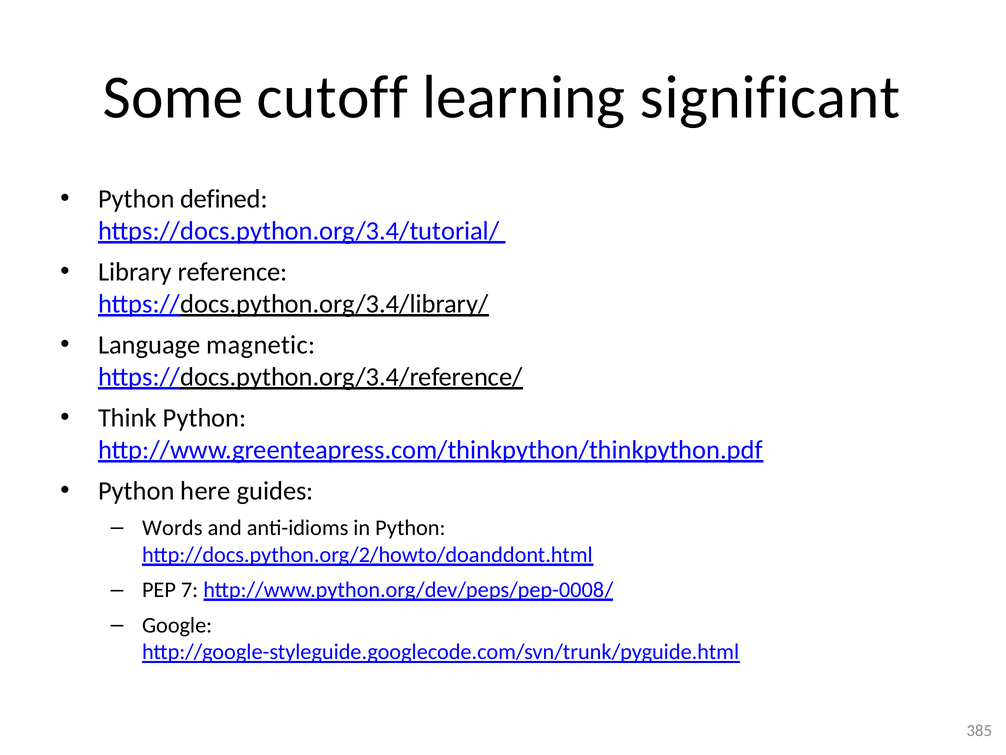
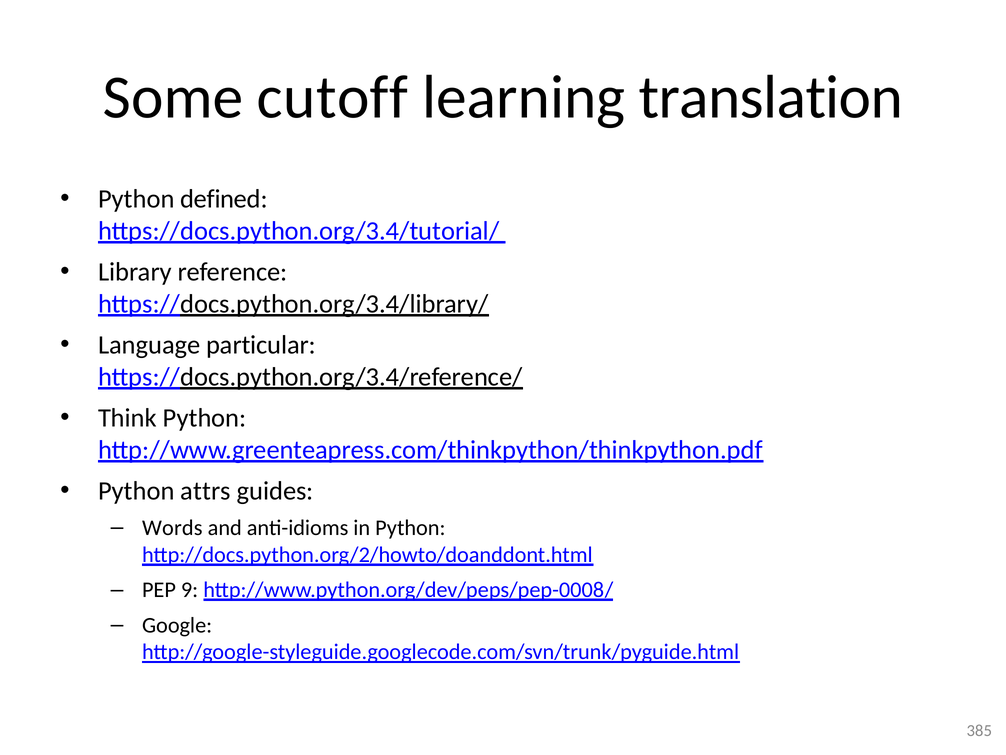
significant: significant -> translation
magnetic: magnetic -> particular
here: here -> attrs
7: 7 -> 9
